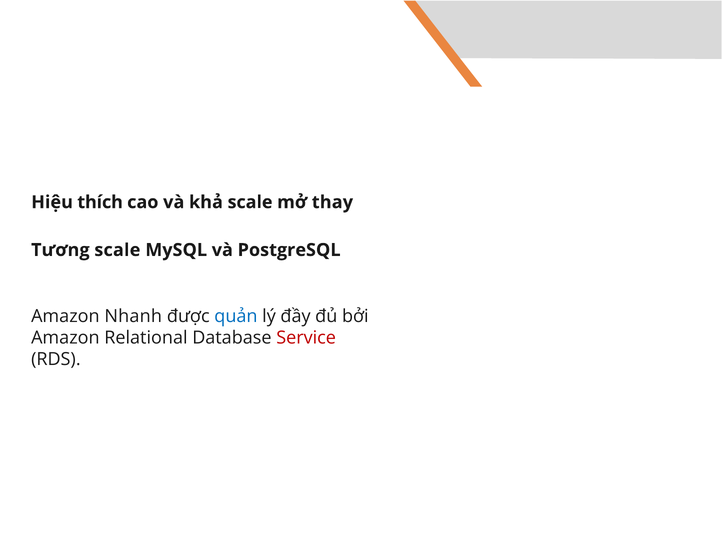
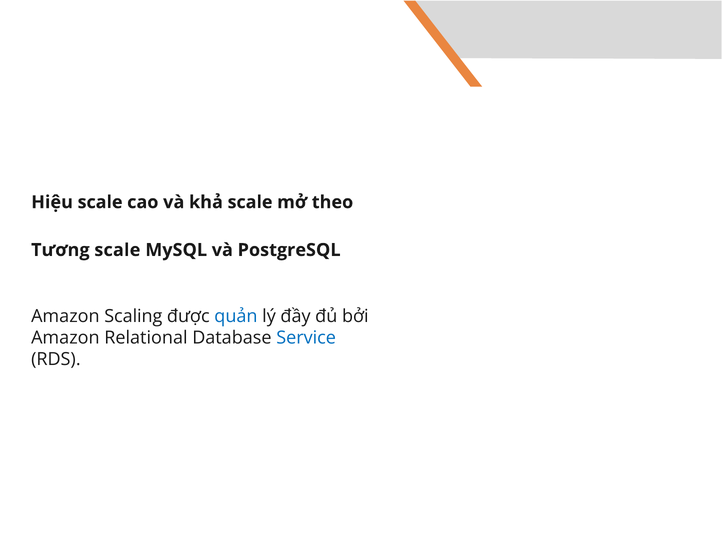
Hiệu thích: thích -> scale
thay: thay -> theo
Nhanh: Nhanh -> Scaling
Service colour: red -> blue
